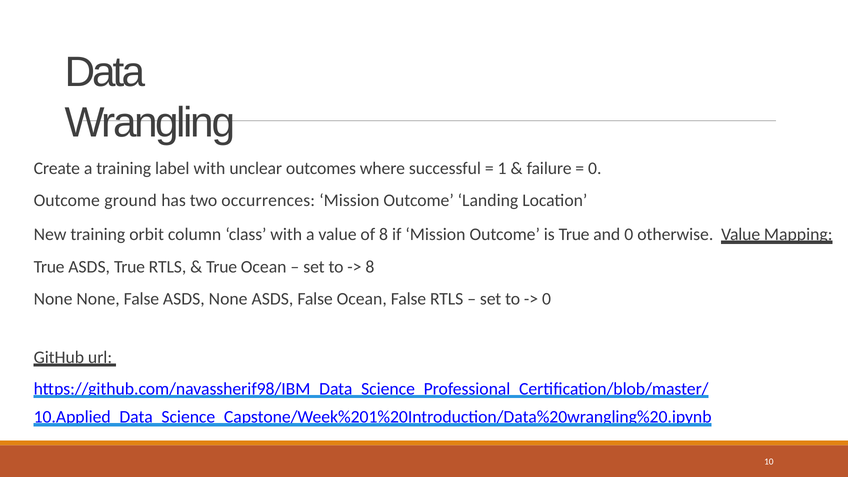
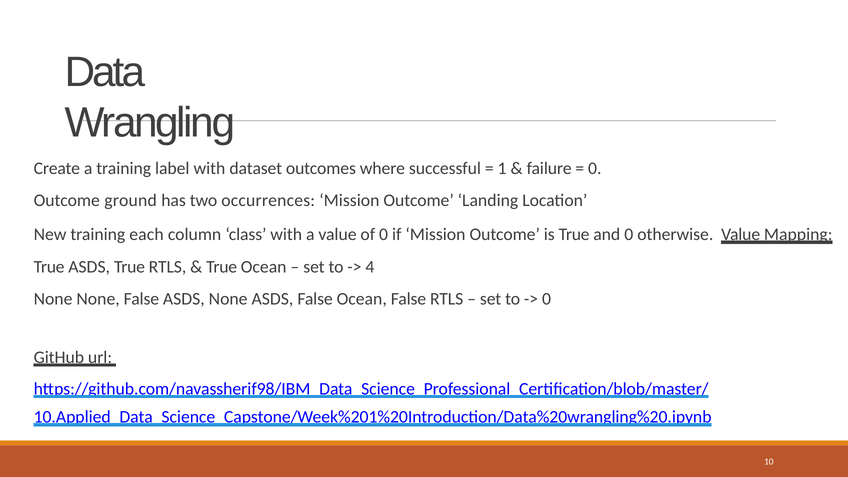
unclear: unclear -> dataset
orbit: orbit -> each
of 8: 8 -> 0
8 at (370, 267): 8 -> 4
